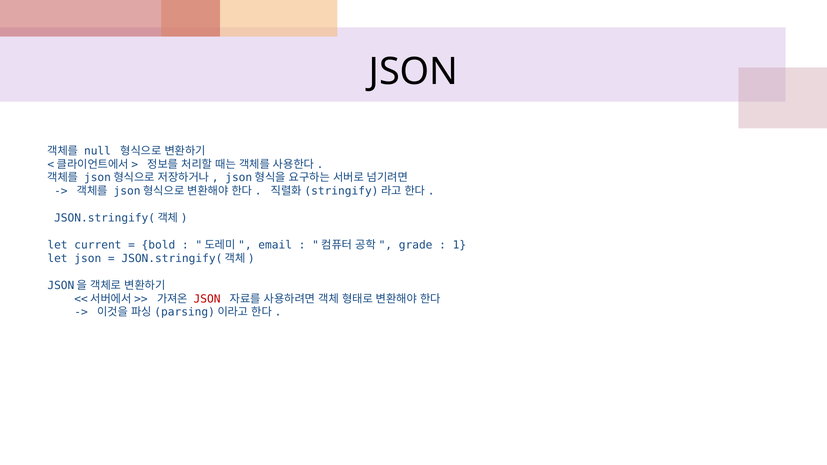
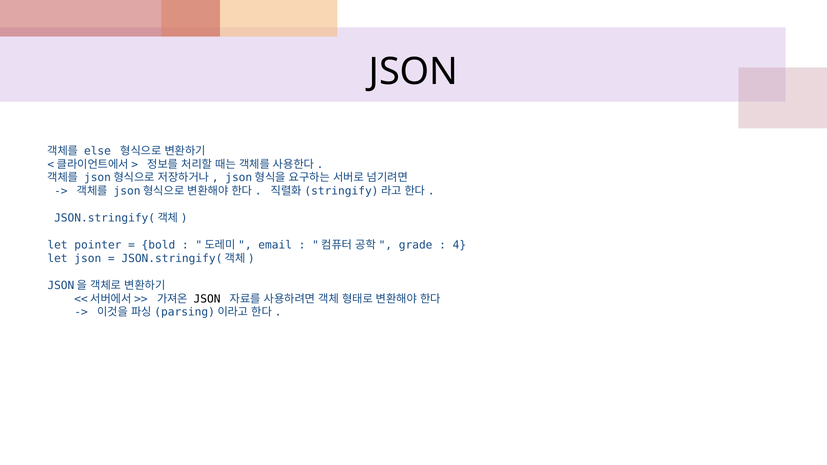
null: null -> else
current: current -> pointer
1: 1 -> 4
JSON at (207, 299) colour: red -> black
